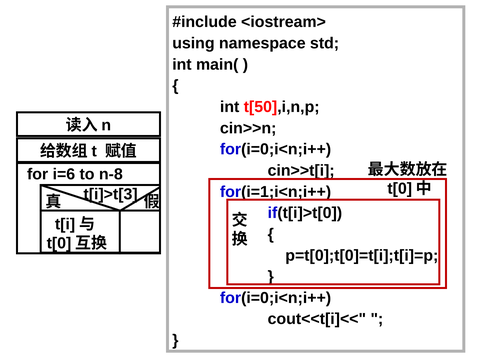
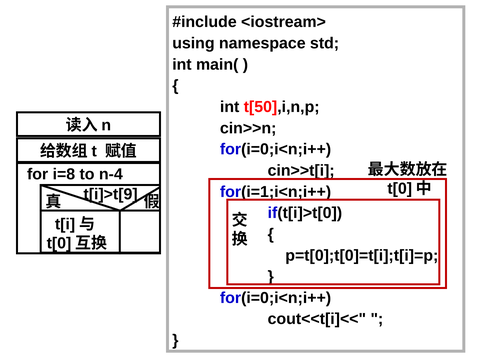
i=6: i=6 -> i=8
n-8: n-8 -> n-4
t[i]>t[3: t[i]>t[3 -> t[i]>t[9
